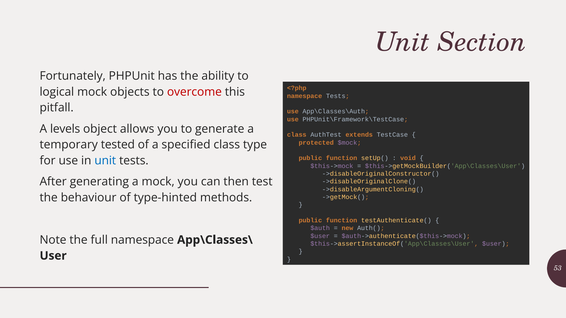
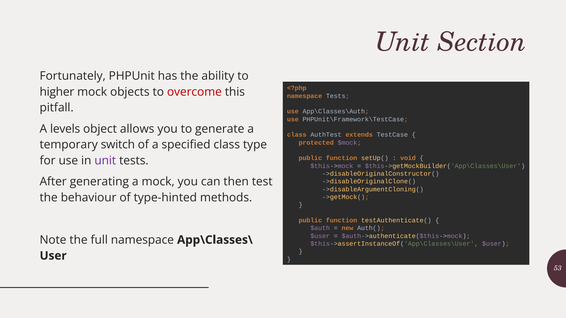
logical: logical -> higher
tested: tested -> switch
unit at (105, 161) colour: blue -> purple
